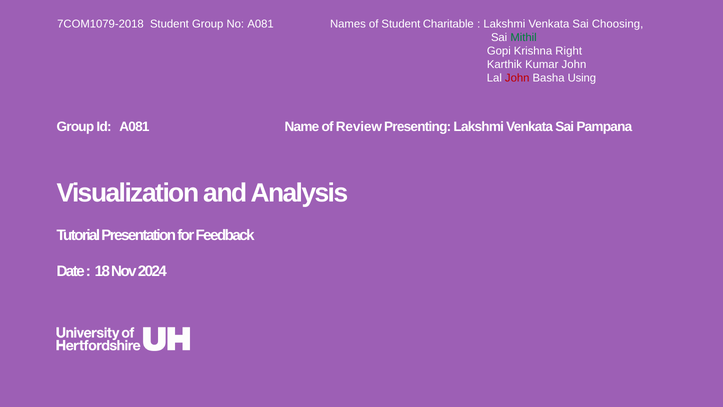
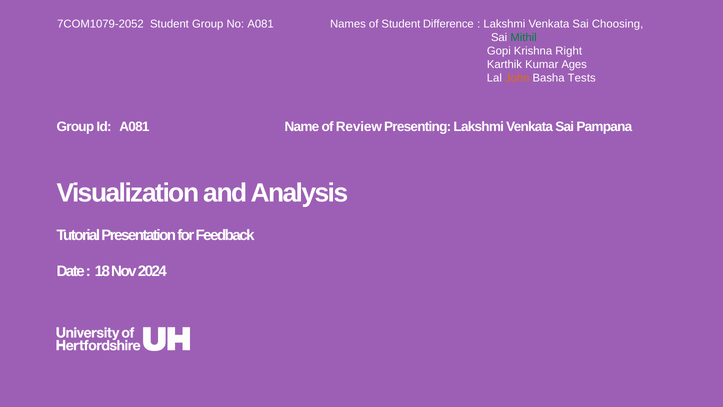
7COM1079-2018: 7COM1079-2018 -> 7COM1079-2052
Charitable: Charitable -> Difference
Kumar John: John -> Ages
John at (517, 78) colour: red -> orange
Using: Using -> Tests
